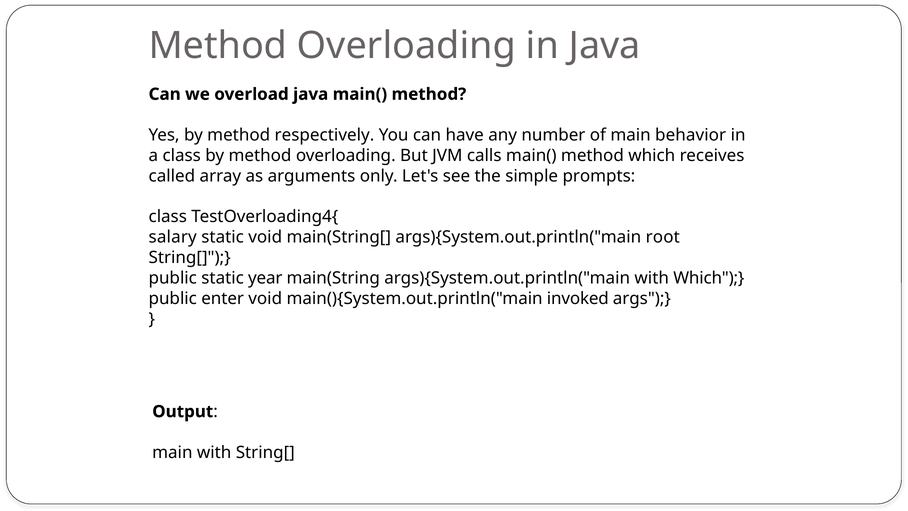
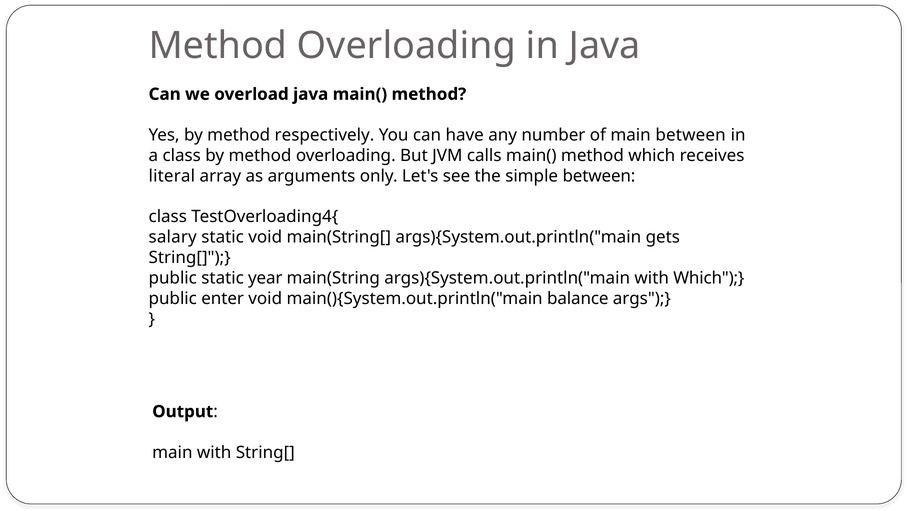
main behavior: behavior -> between
called: called -> literal
simple prompts: prompts -> between
root: root -> gets
invoked: invoked -> balance
